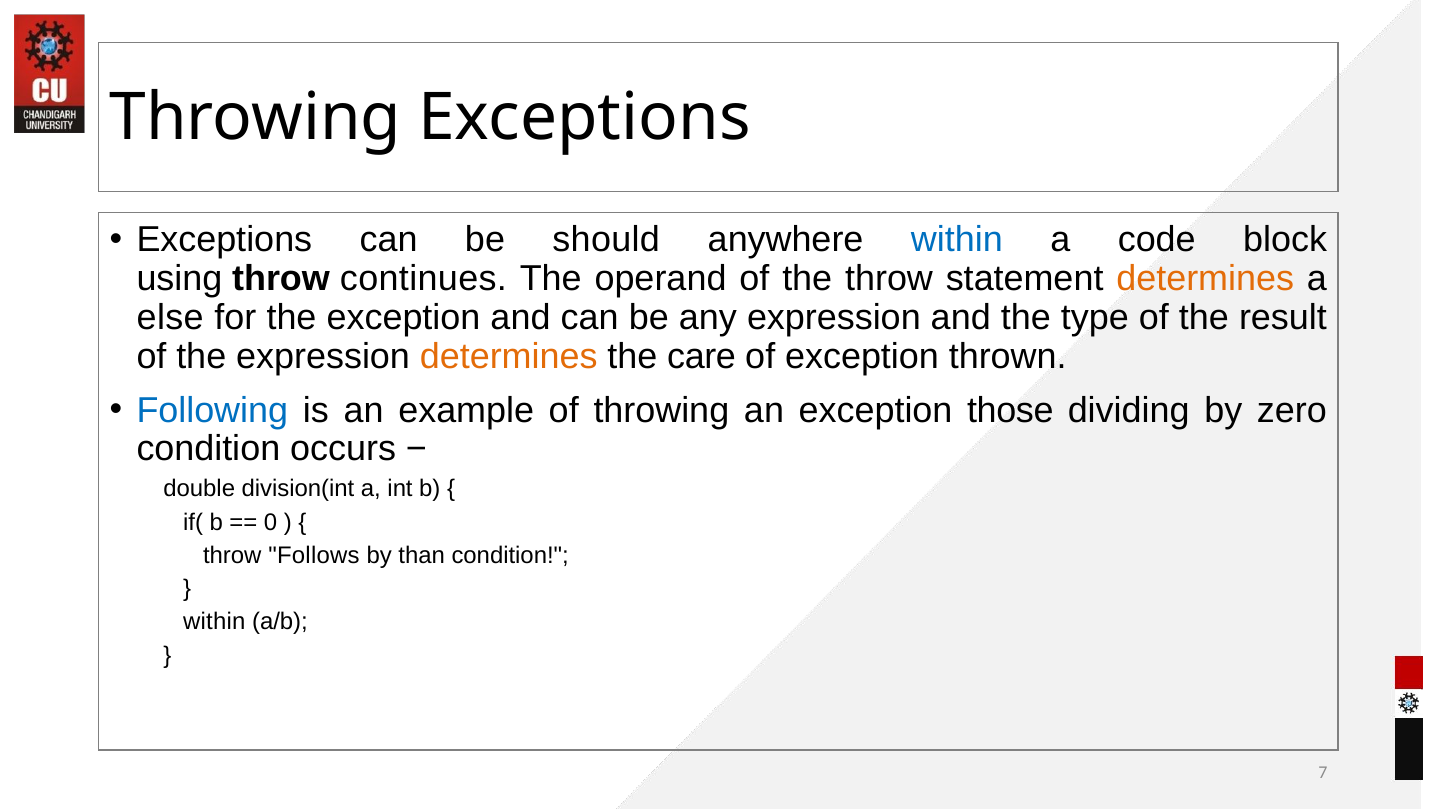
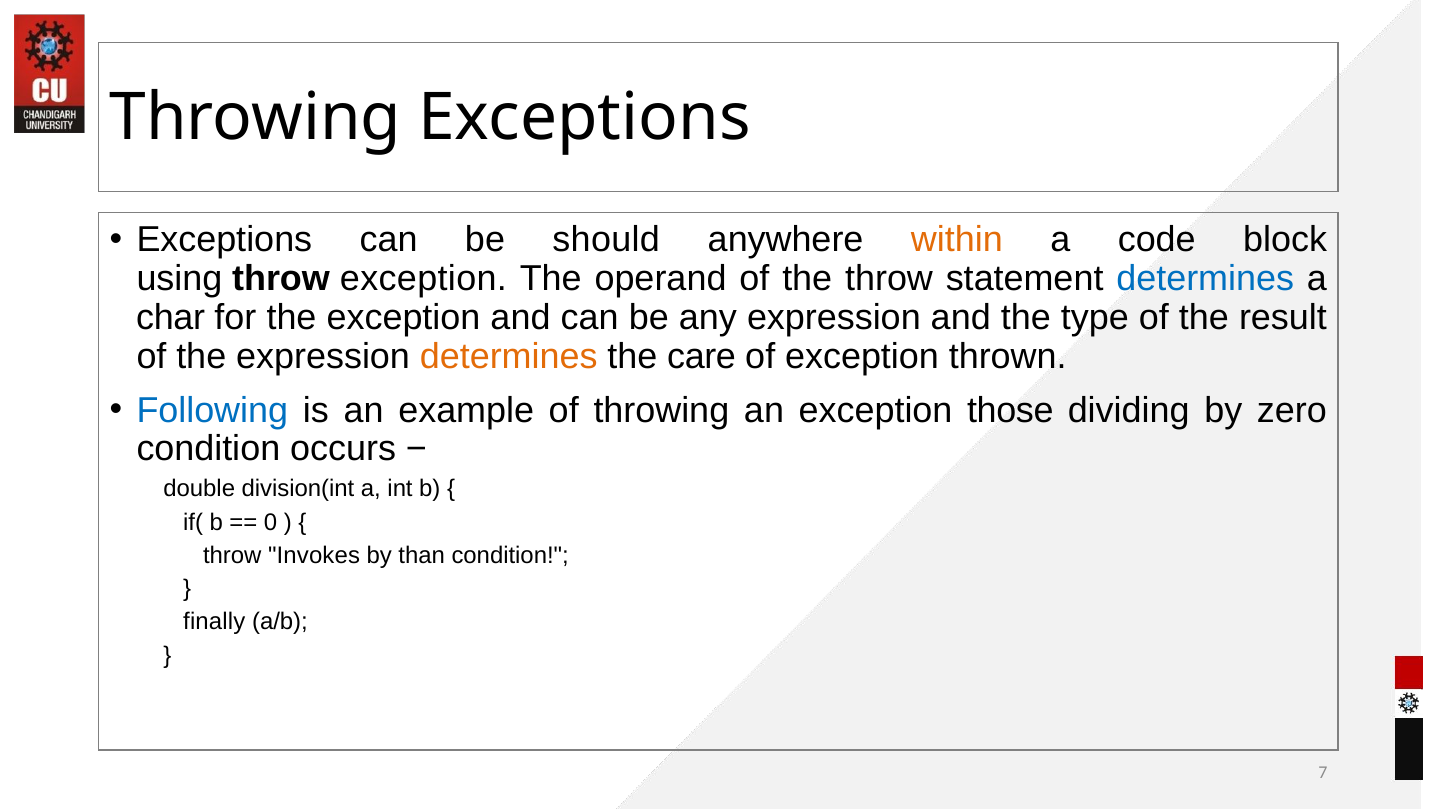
within at (957, 240) colour: blue -> orange
throw continues: continues -> exception
determines at (1205, 279) colour: orange -> blue
else: else -> char
Follows: Follows -> Invokes
within at (214, 622): within -> finally
